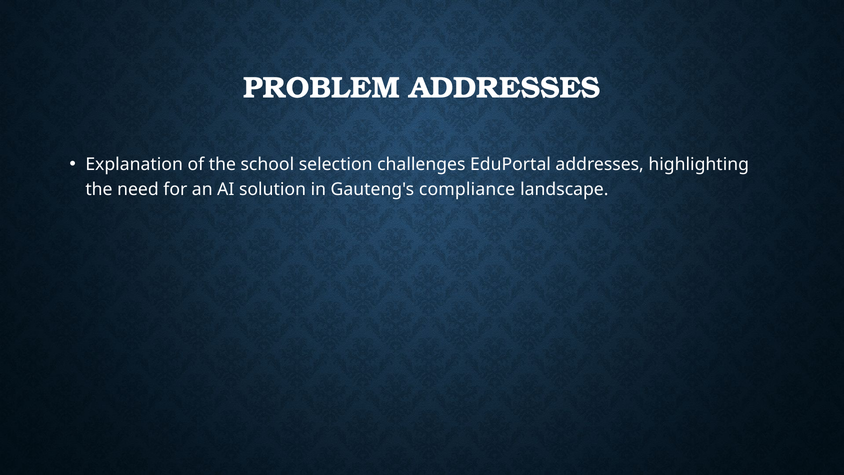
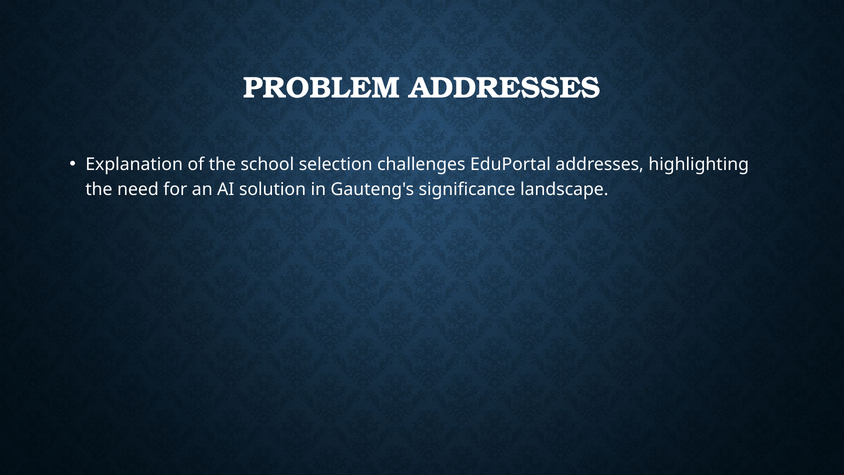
compliance: compliance -> significance
